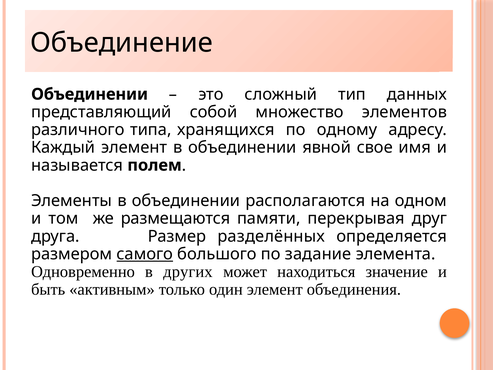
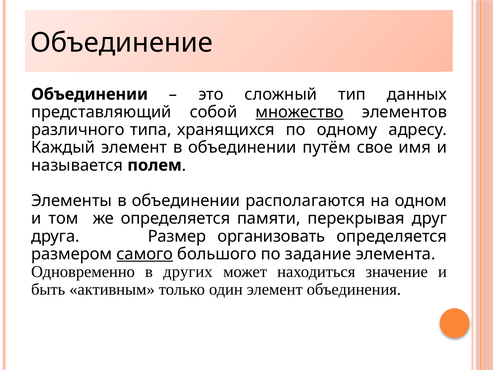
множество underline: none -> present
явной: явной -> путём
же размещаются: размещаются -> определяется
разделённых: разделённых -> организовать
